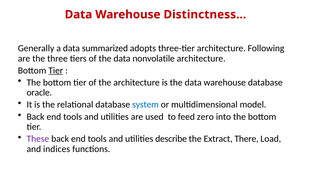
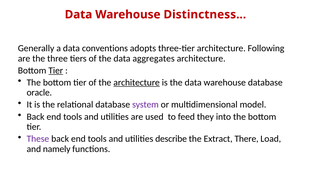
summarized: summarized -> conventions
nonvolatile: nonvolatile -> aggregates
architecture at (137, 82) underline: none -> present
system colour: blue -> purple
zero: zero -> they
indices: indices -> namely
